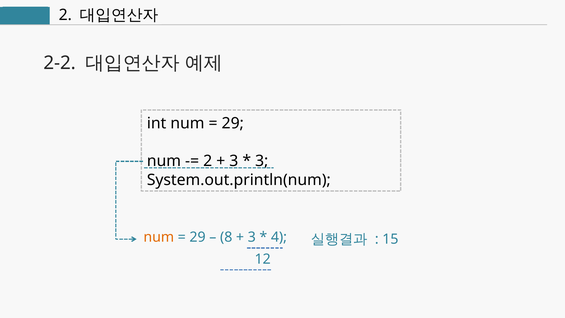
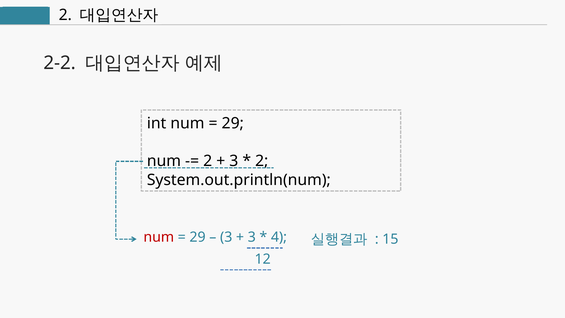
3 at (262, 161): 3 -> 2
num at (159, 237) colour: orange -> red
8 at (226, 237): 8 -> 3
